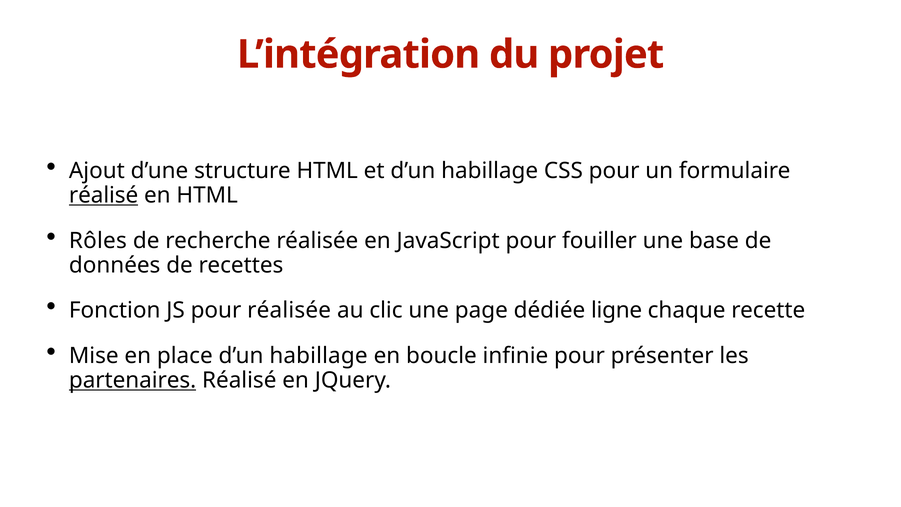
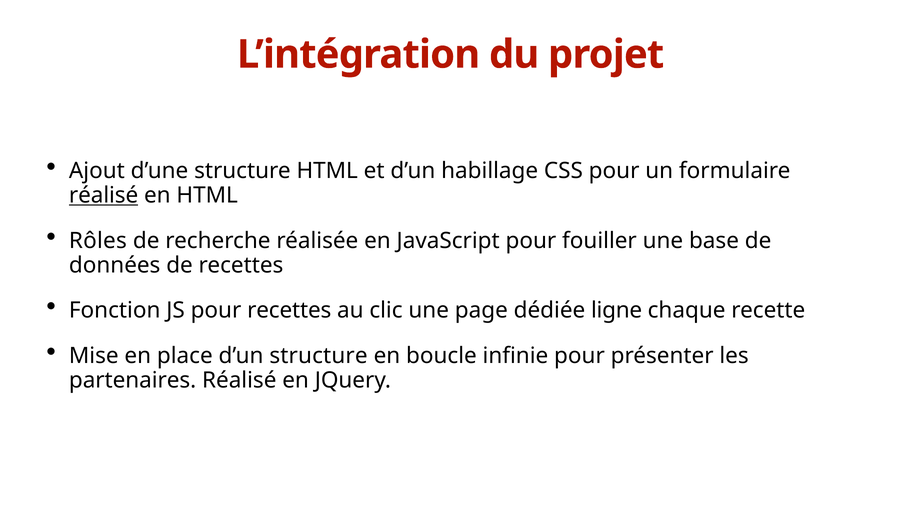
pour réalisée: réalisée -> recettes
place d’un habillage: habillage -> structure
partenaires underline: present -> none
